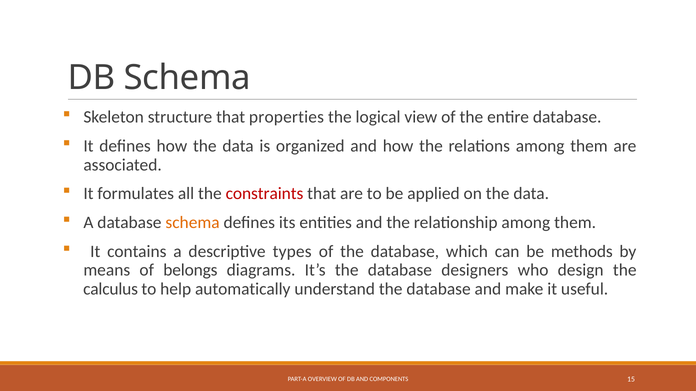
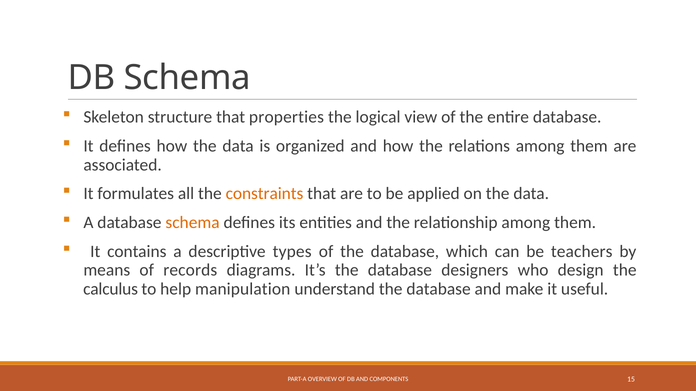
constraints colour: red -> orange
methods: methods -> teachers
belongs: belongs -> records
automatically: automatically -> manipulation
